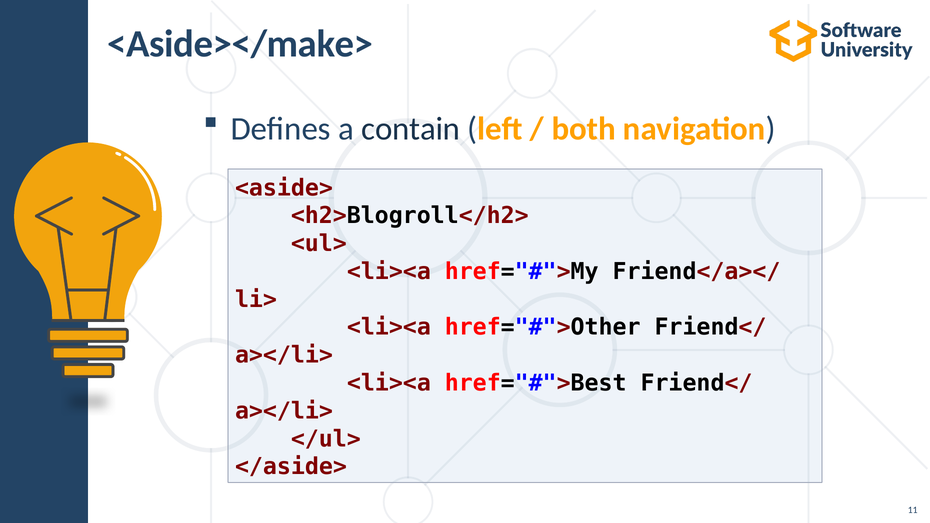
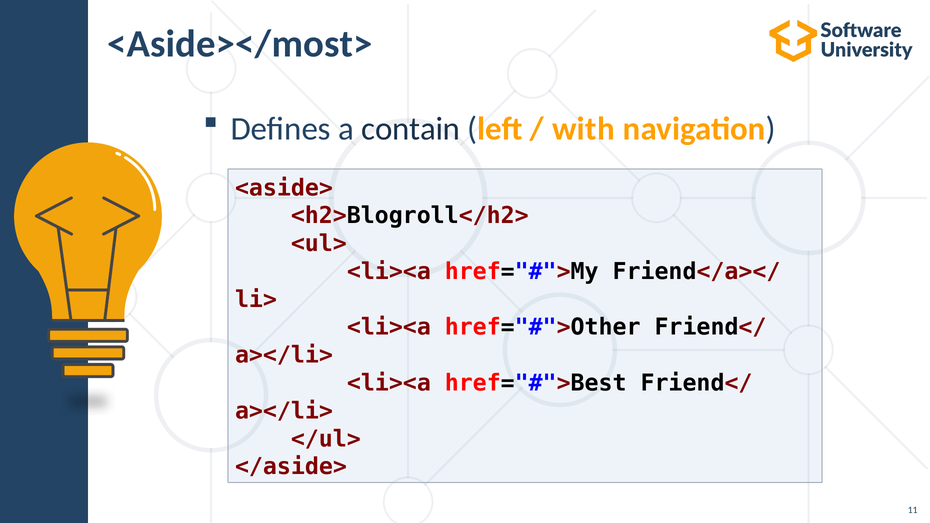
<Aside></make>: <Aside></make> -> <Aside></most>
both: both -> with
